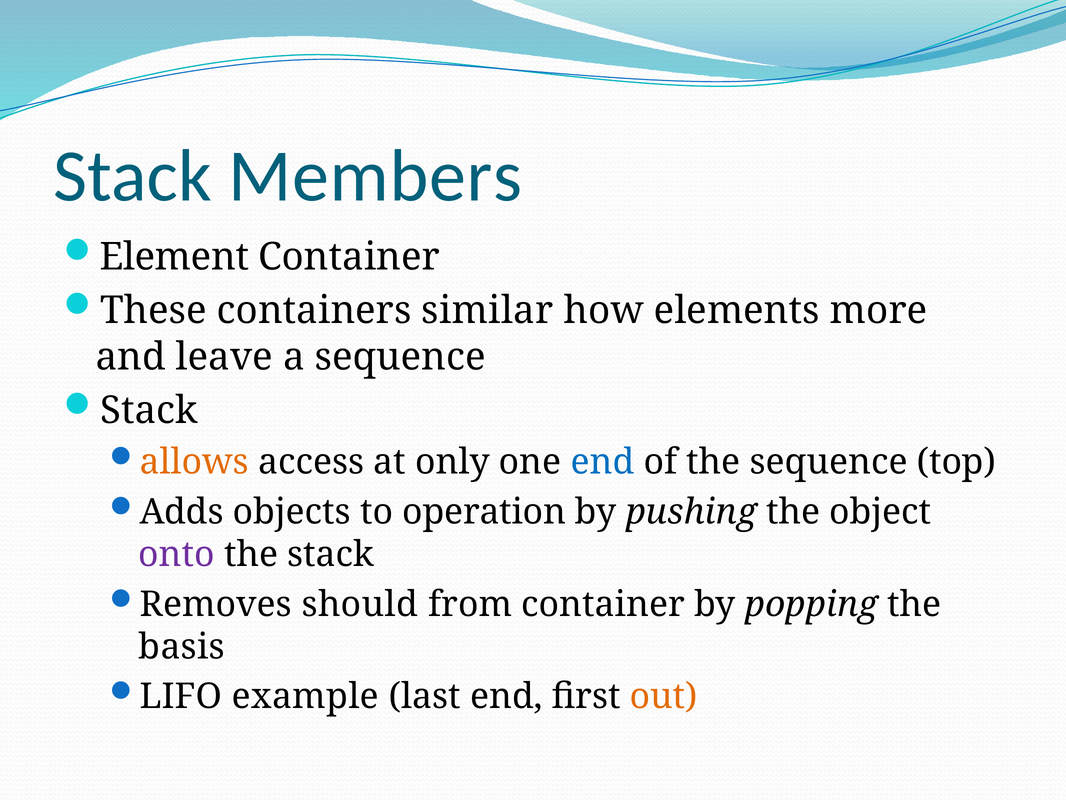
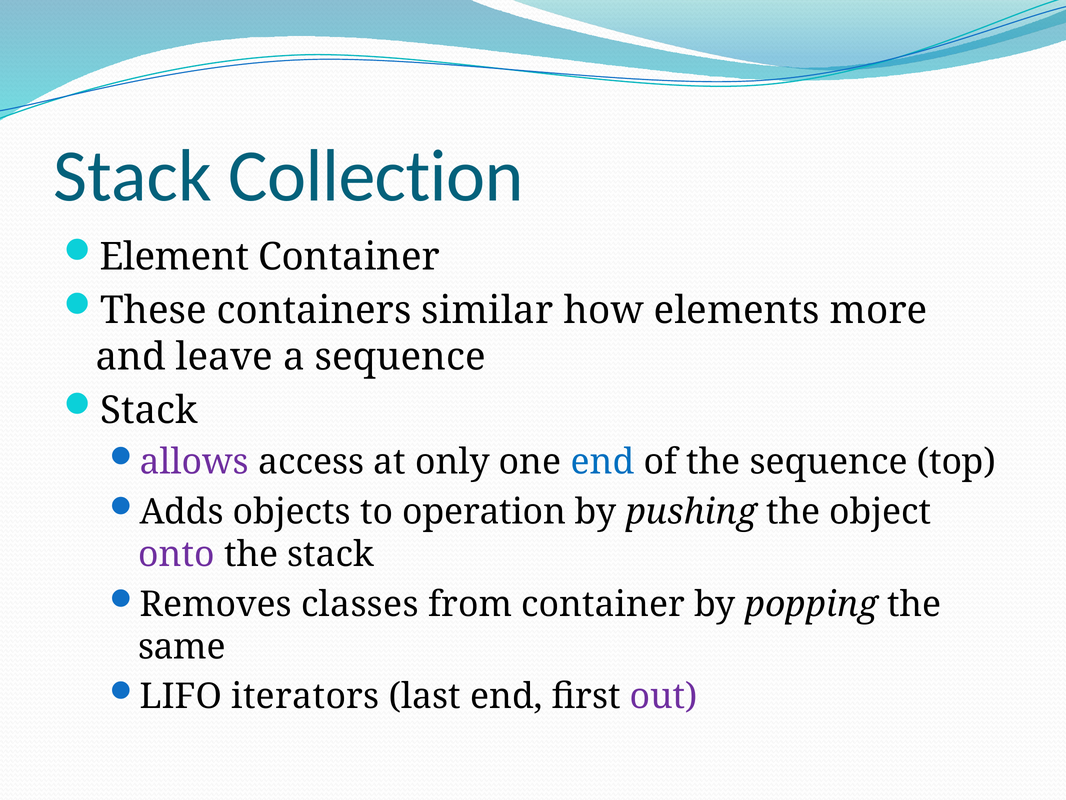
Members: Members -> Collection
allows colour: orange -> purple
should: should -> classes
basis: basis -> same
example: example -> iterators
out colour: orange -> purple
